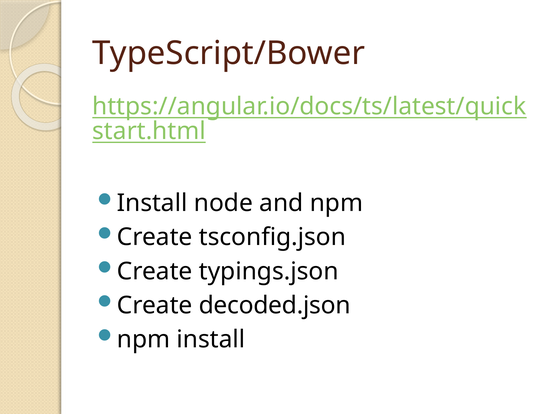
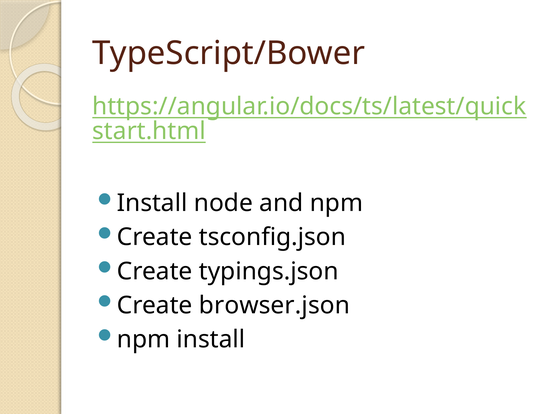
decoded.json: decoded.json -> browser.json
